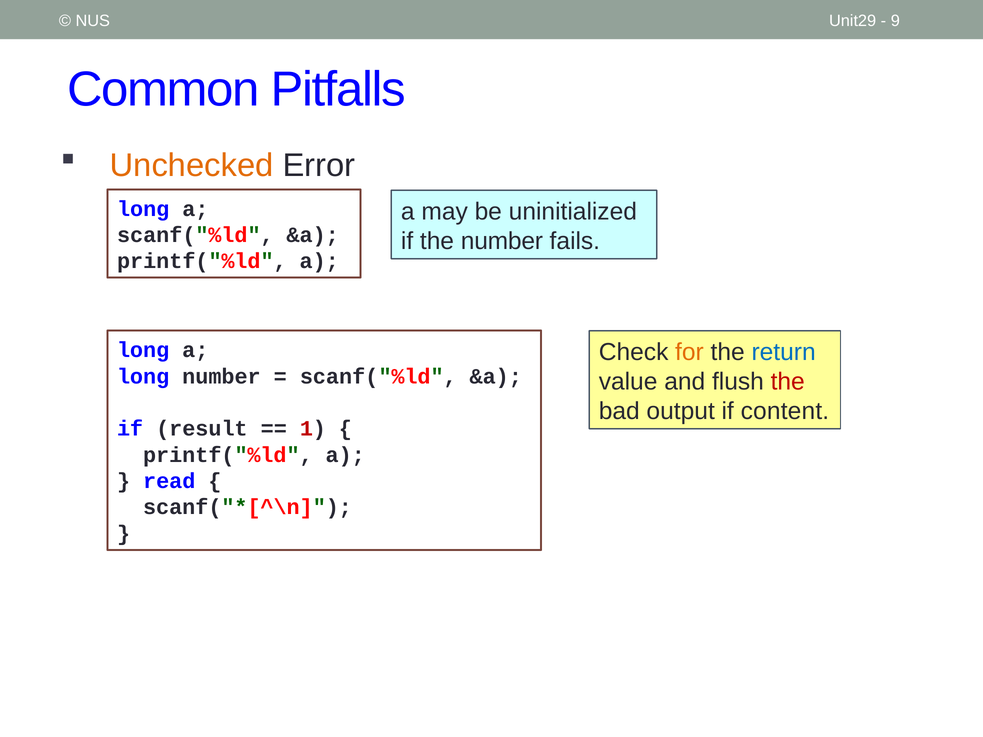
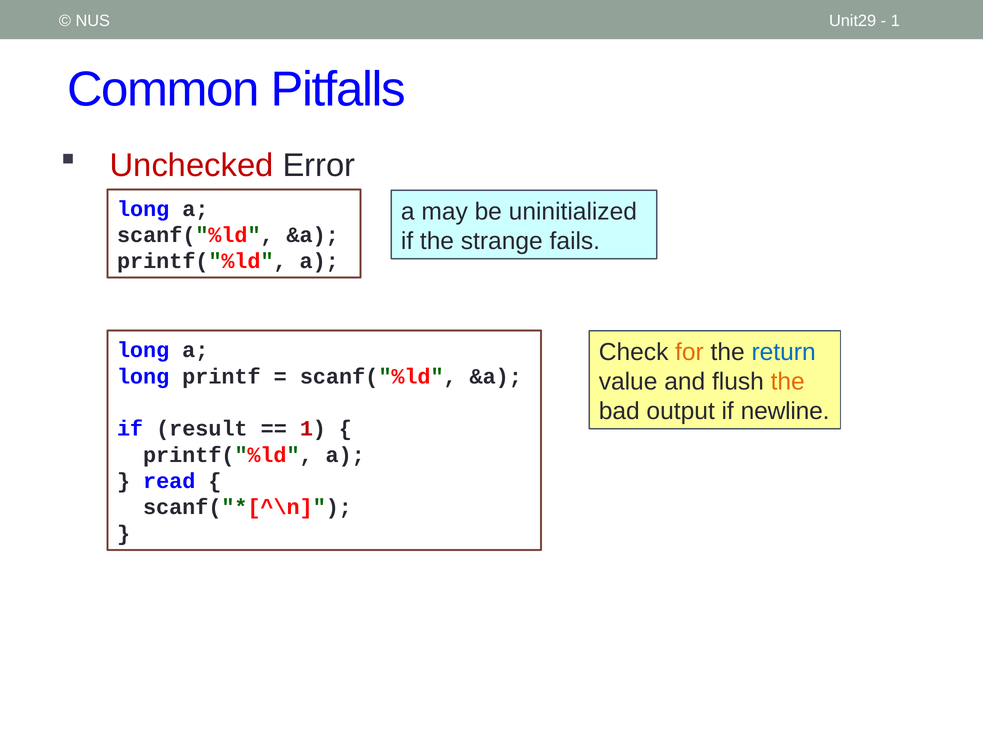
9 at (895, 21): 9 -> 1
Unchecked colour: orange -> red
the number: number -> strange
long number: number -> printf
the at (788, 382) colour: red -> orange
content: content -> newline
